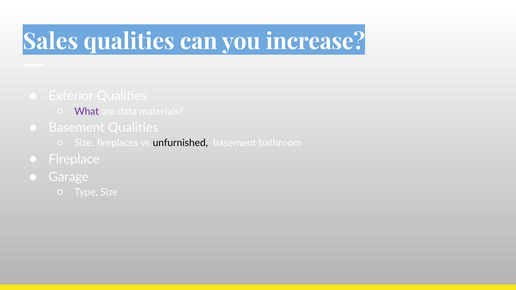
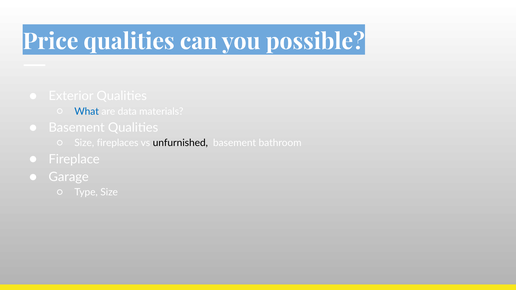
Sales: Sales -> Price
increase: increase -> possible
What colour: purple -> blue
